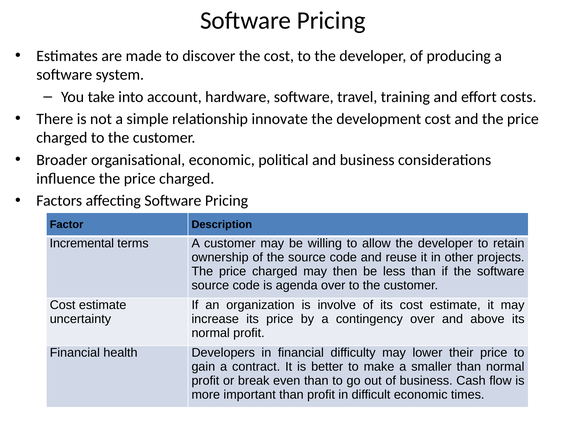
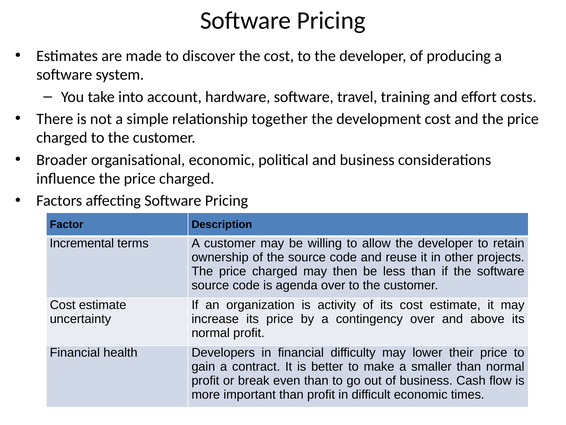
innovate: innovate -> together
involve: involve -> activity
